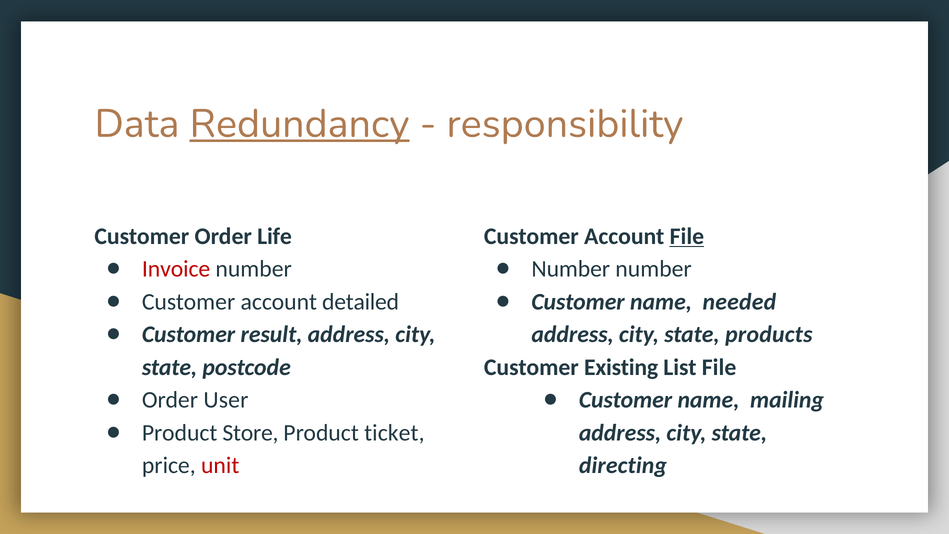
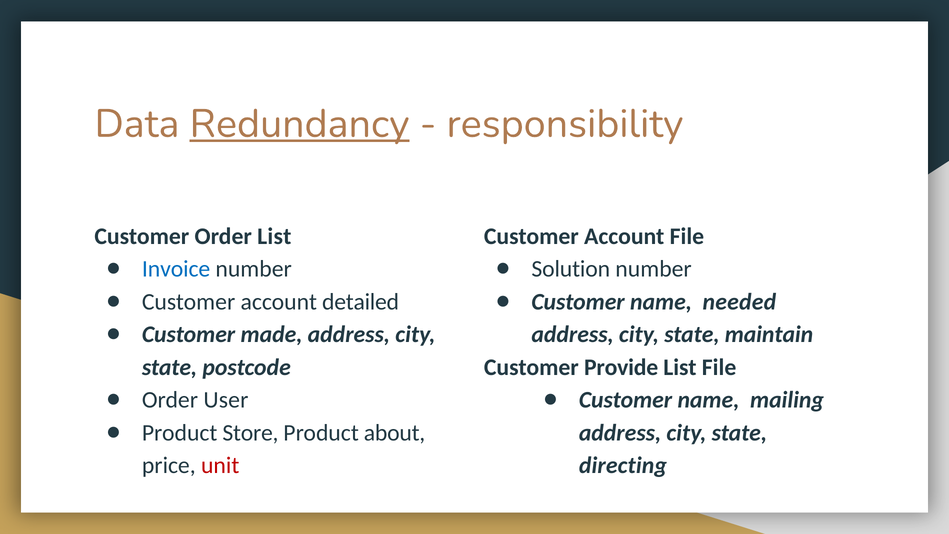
Order Life: Life -> List
File at (687, 236) underline: present -> none
Invoice colour: red -> blue
Number at (571, 269): Number -> Solution
result: result -> made
products: products -> maintain
Existing: Existing -> Provide
ticket: ticket -> about
